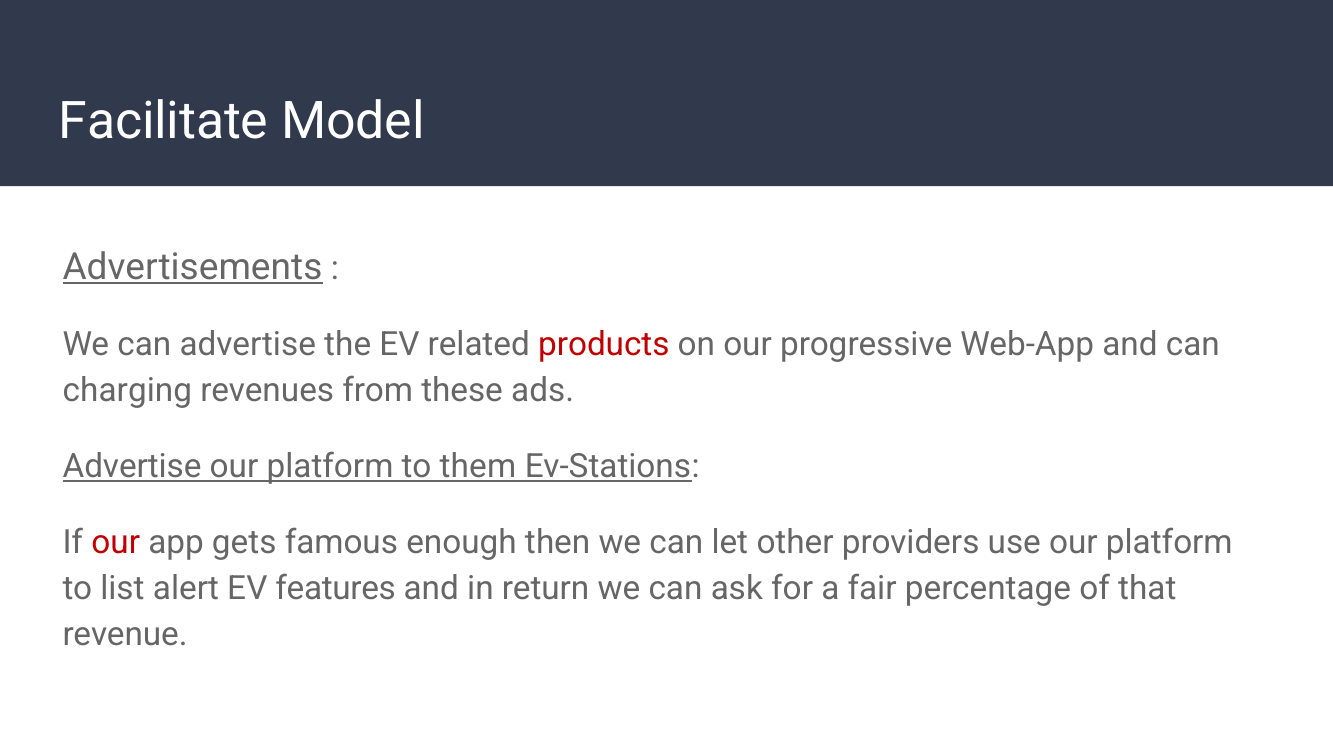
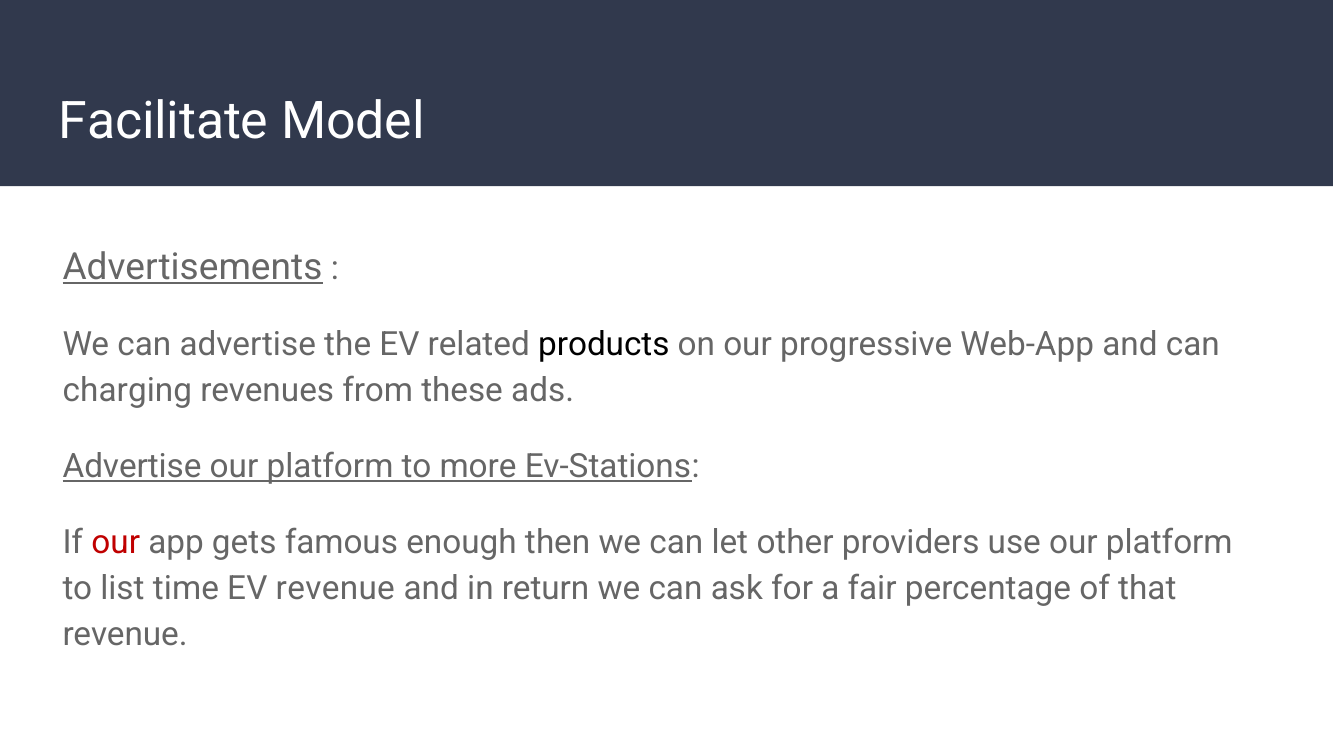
products colour: red -> black
them: them -> more
alert: alert -> time
EV features: features -> revenue
